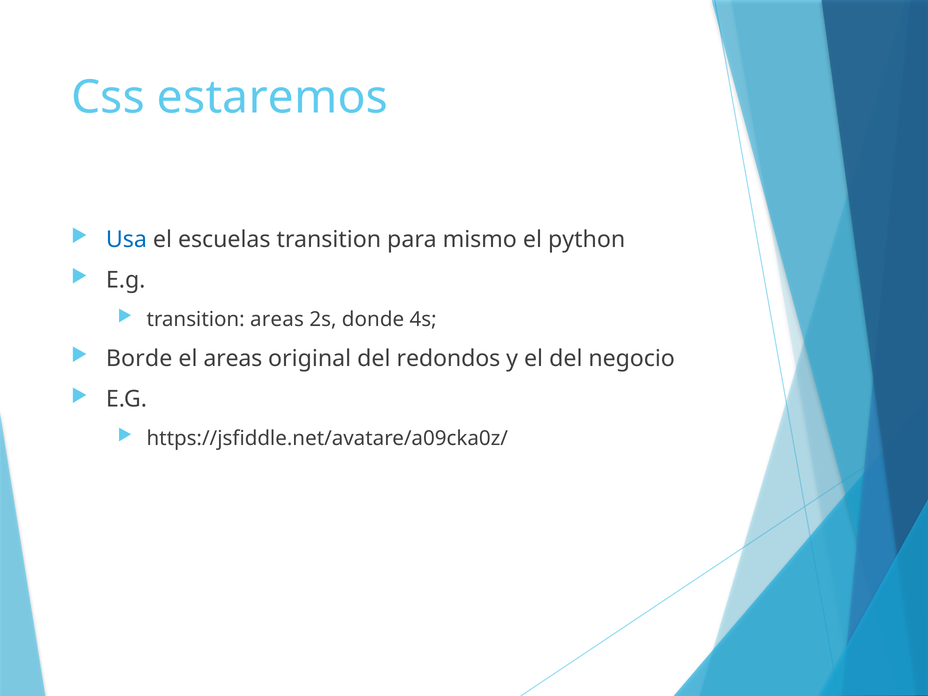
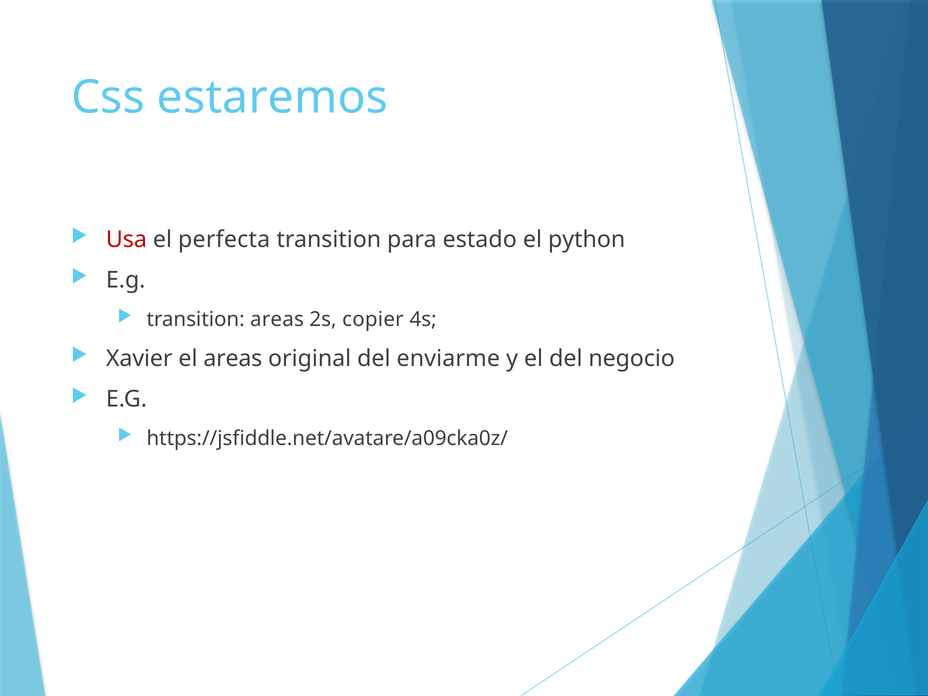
Usa colour: blue -> red
escuelas: escuelas -> perfecta
mismo: mismo -> estado
donde: donde -> copier
Borde: Borde -> Xavier
redondos: redondos -> enviarme
